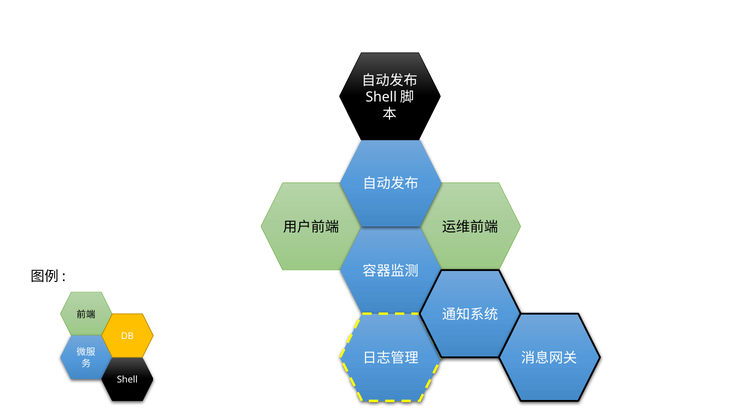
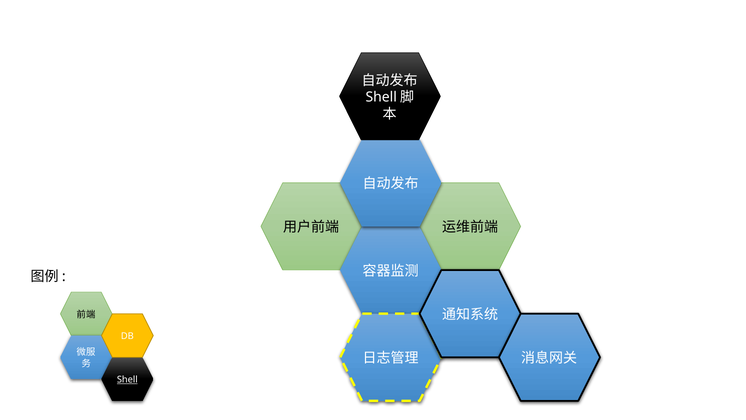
Shell underline: none -> present
